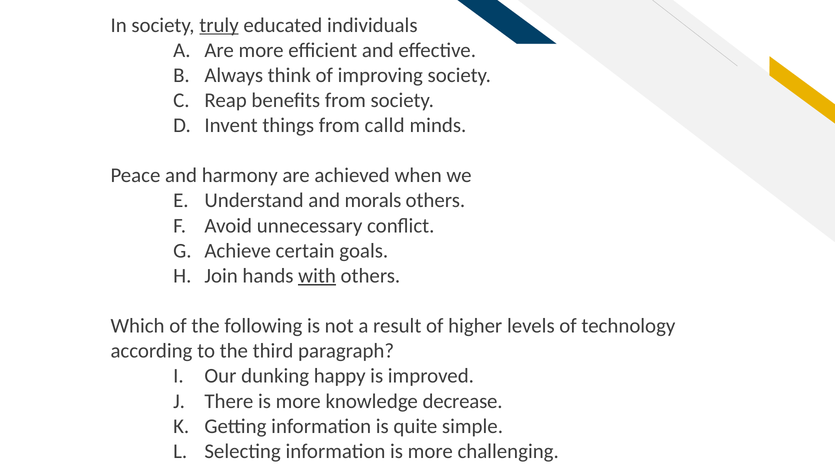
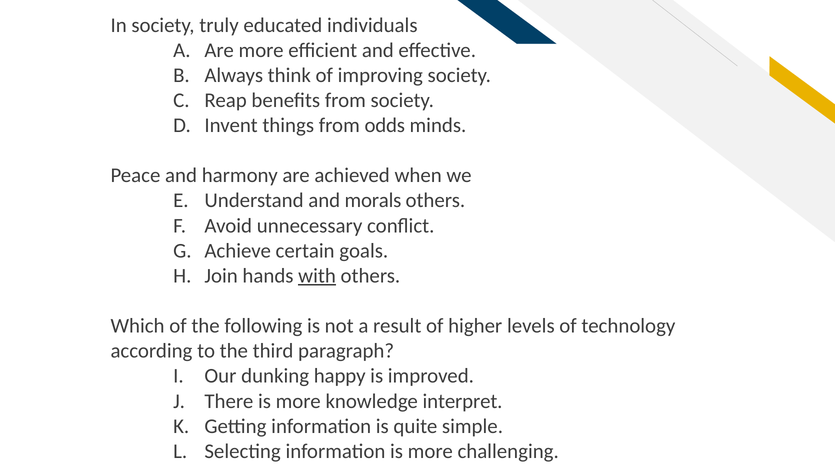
truly underline: present -> none
calld: calld -> odds
decrease: decrease -> interpret
